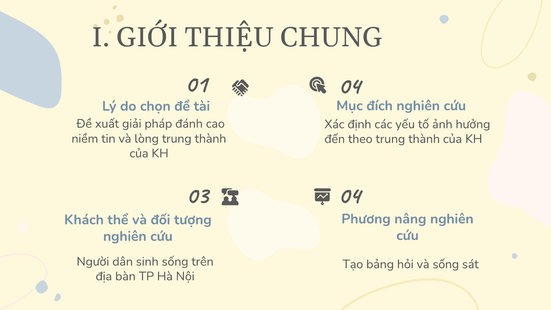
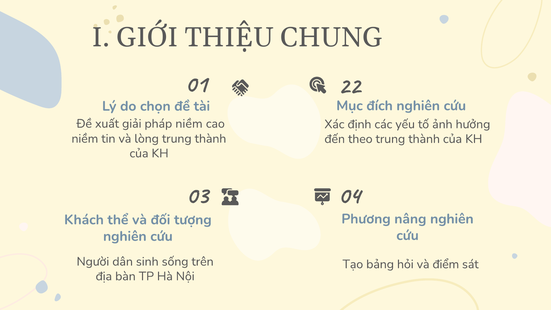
01 04: 04 -> 22
pháp đánh: đánh -> niềm
và sống: sống -> điểm
